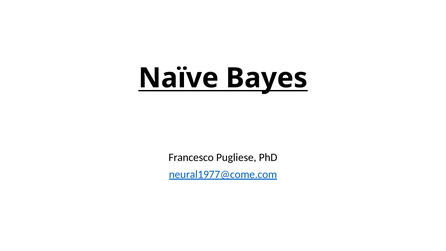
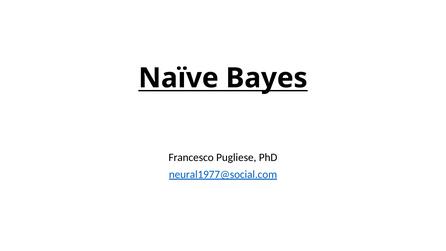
neural1977@come.com: neural1977@come.com -> neural1977@social.com
